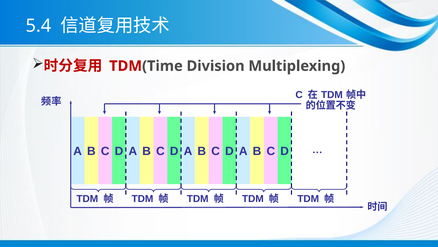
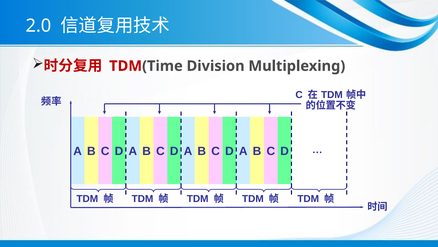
5.4: 5.4 -> 2.0
